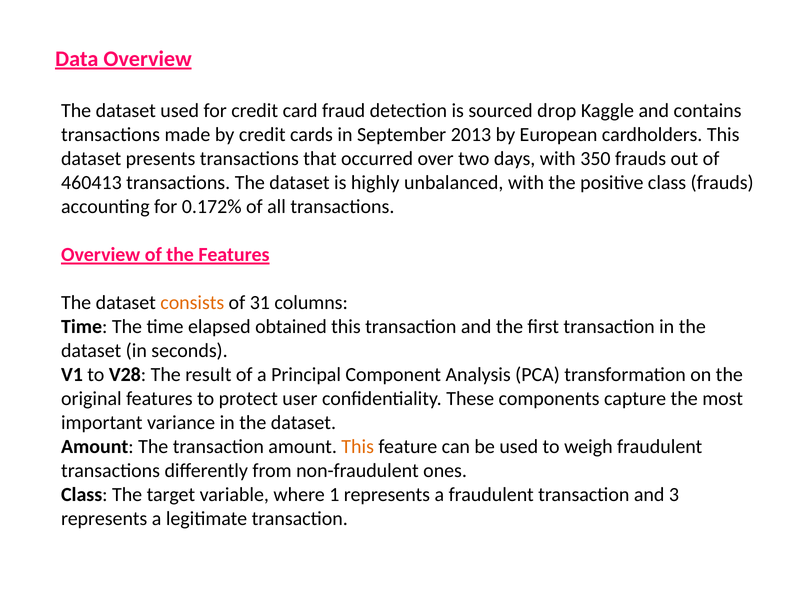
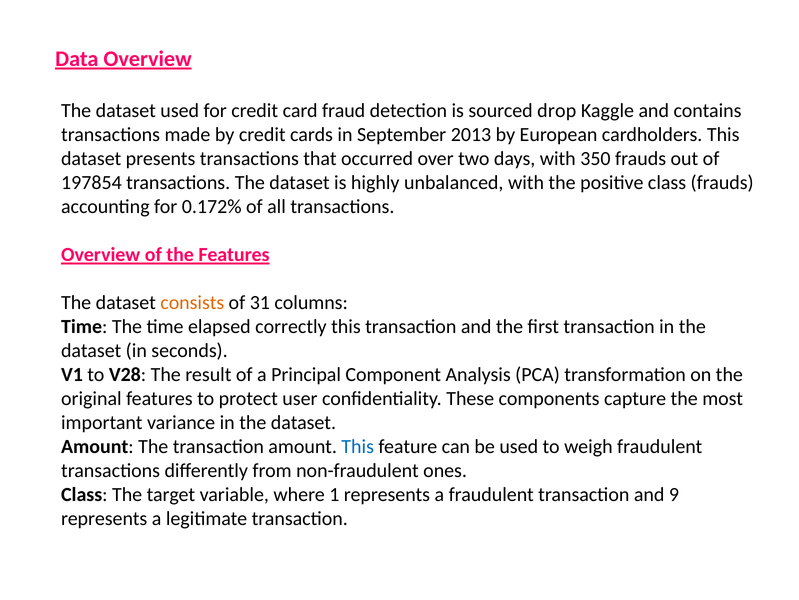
460413: 460413 -> 197854
obtained: obtained -> correctly
This at (358, 446) colour: orange -> blue
3: 3 -> 9
